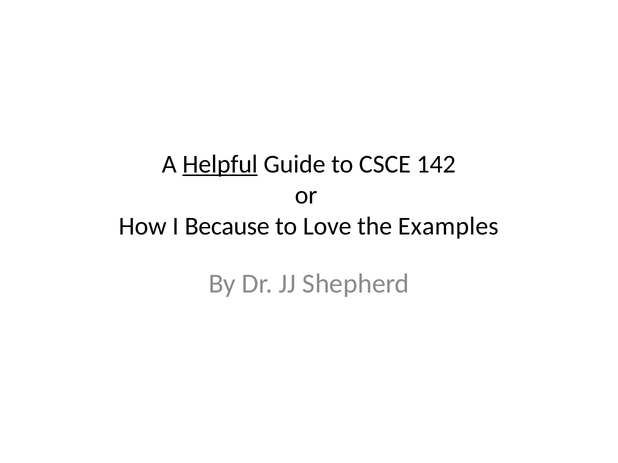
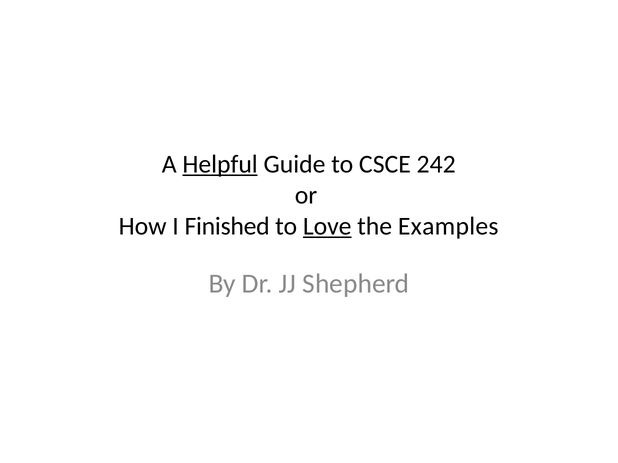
142: 142 -> 242
Because: Because -> Finished
Love underline: none -> present
